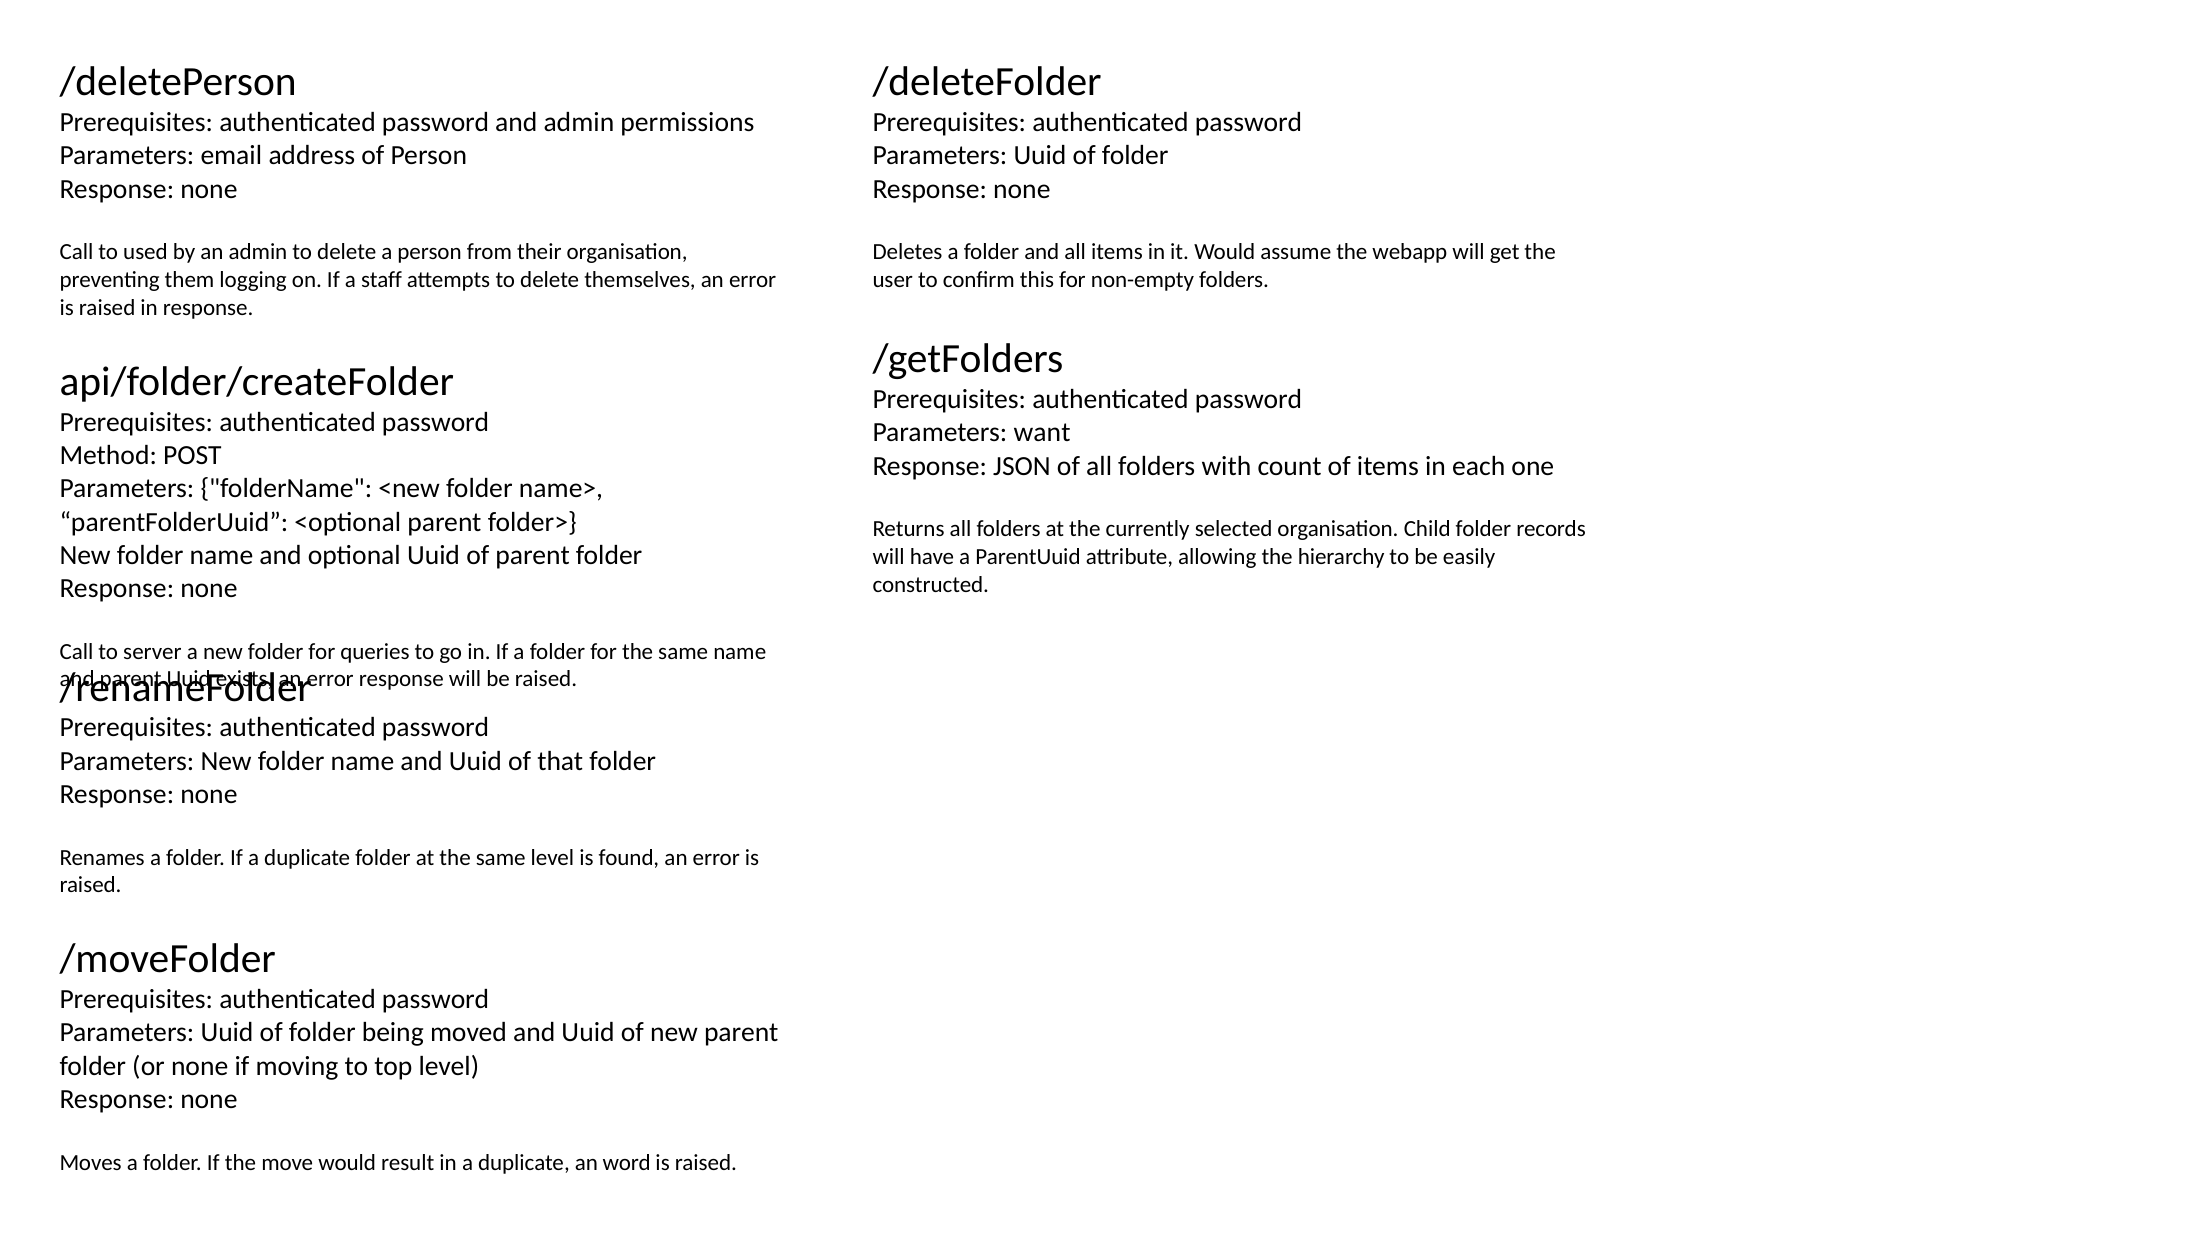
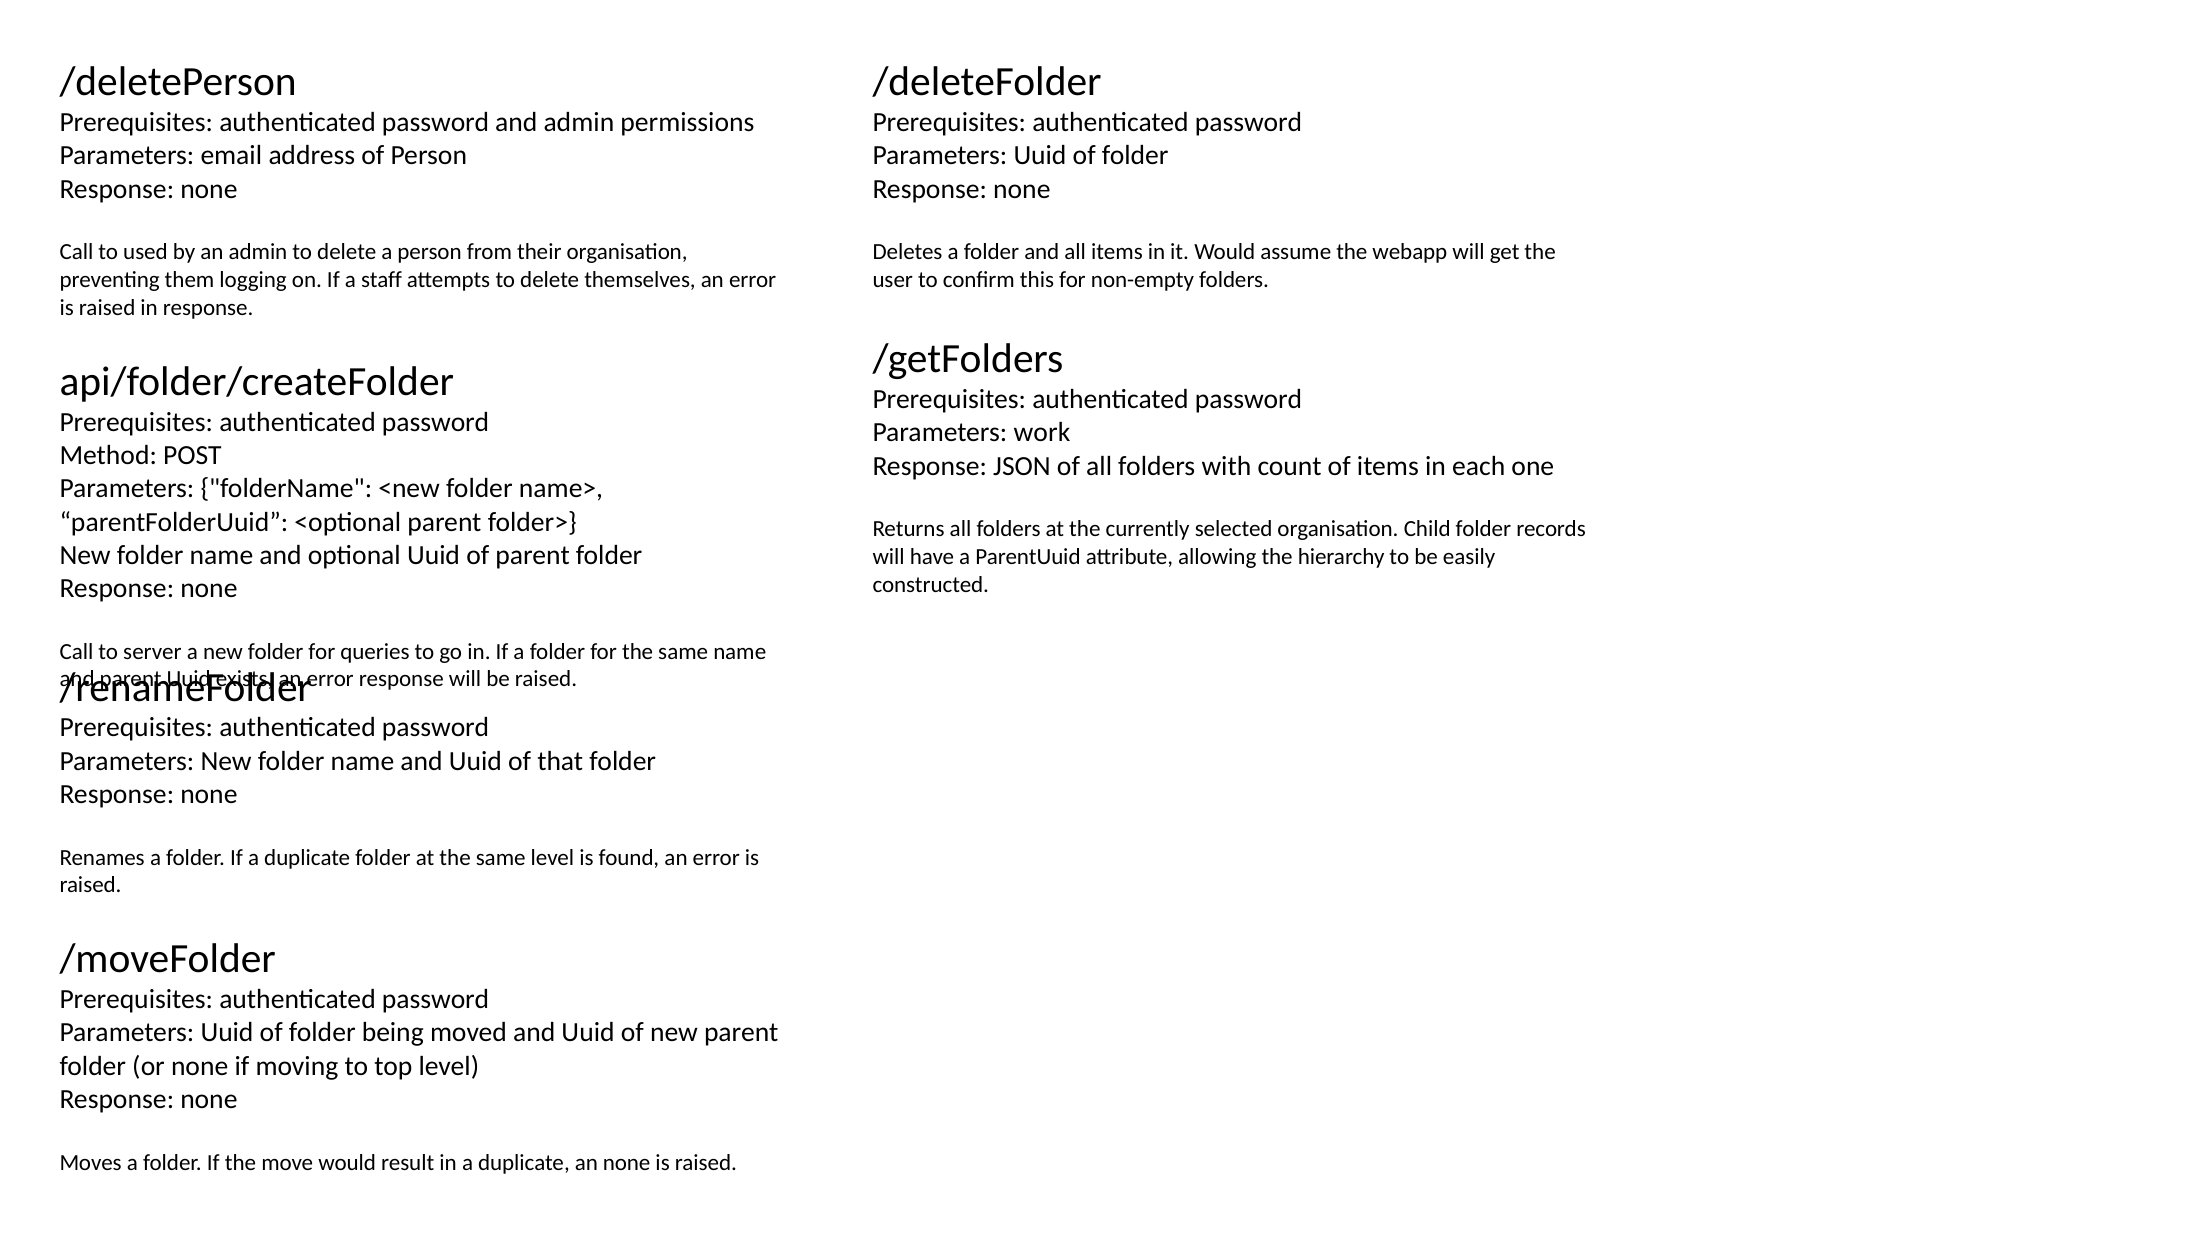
want: want -> work
an word: word -> none
